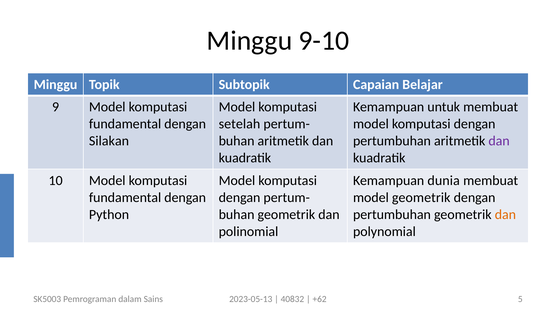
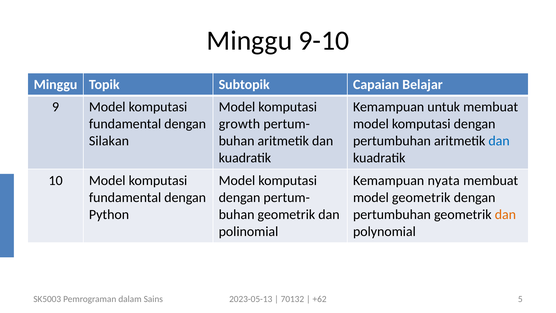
setelah: setelah -> growth
dan at (499, 141) colour: purple -> blue
dunia: dunia -> nyata
40832: 40832 -> 70132
